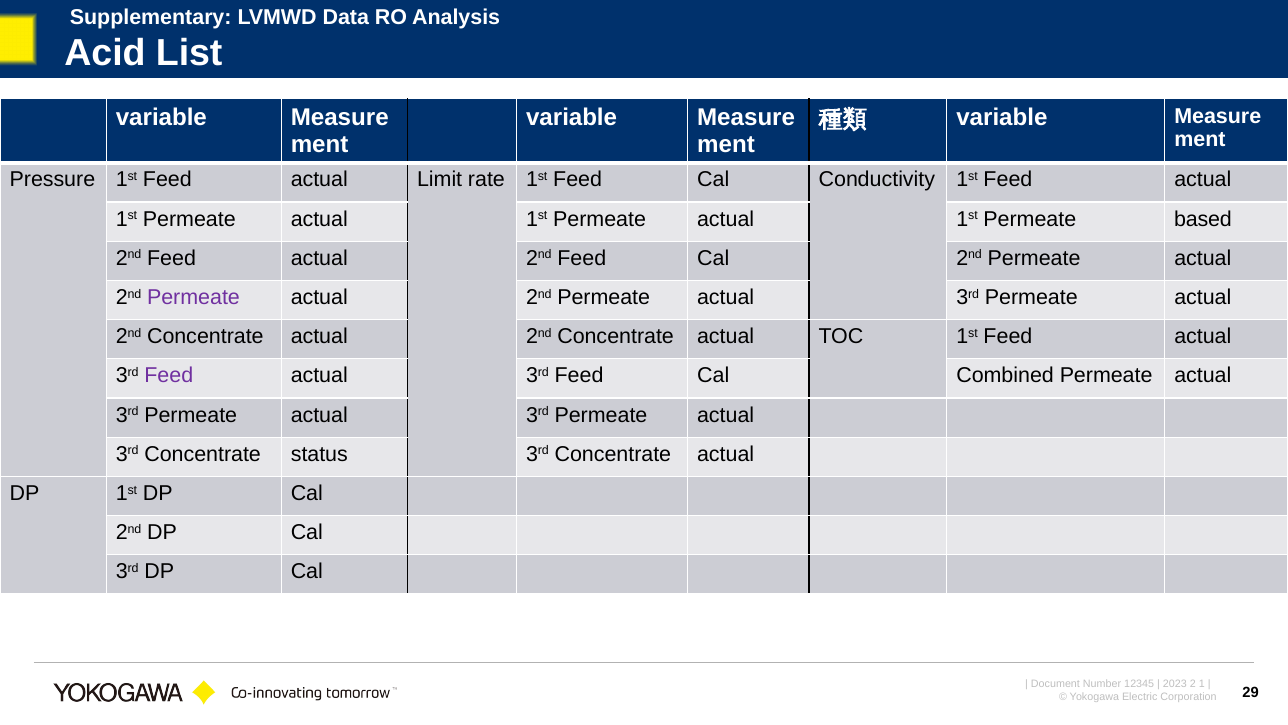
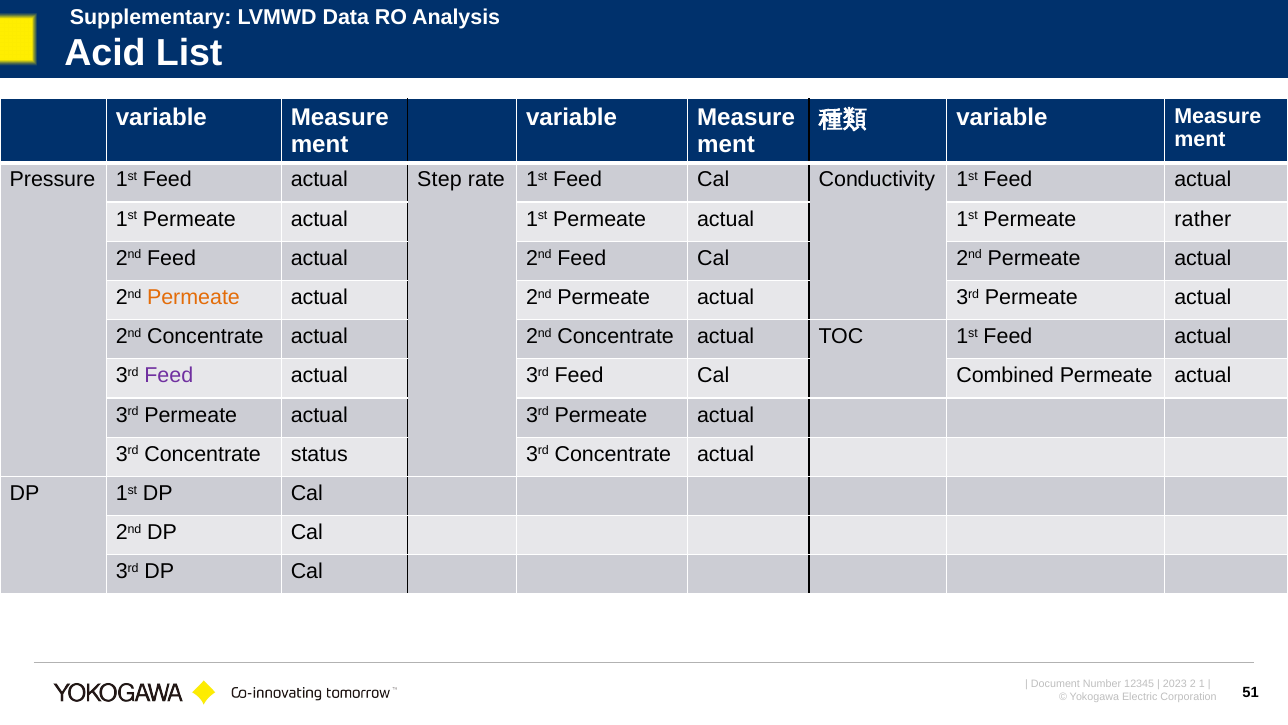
Limit: Limit -> Step
based: based -> rather
Permeate at (193, 297) colour: purple -> orange
29: 29 -> 51
